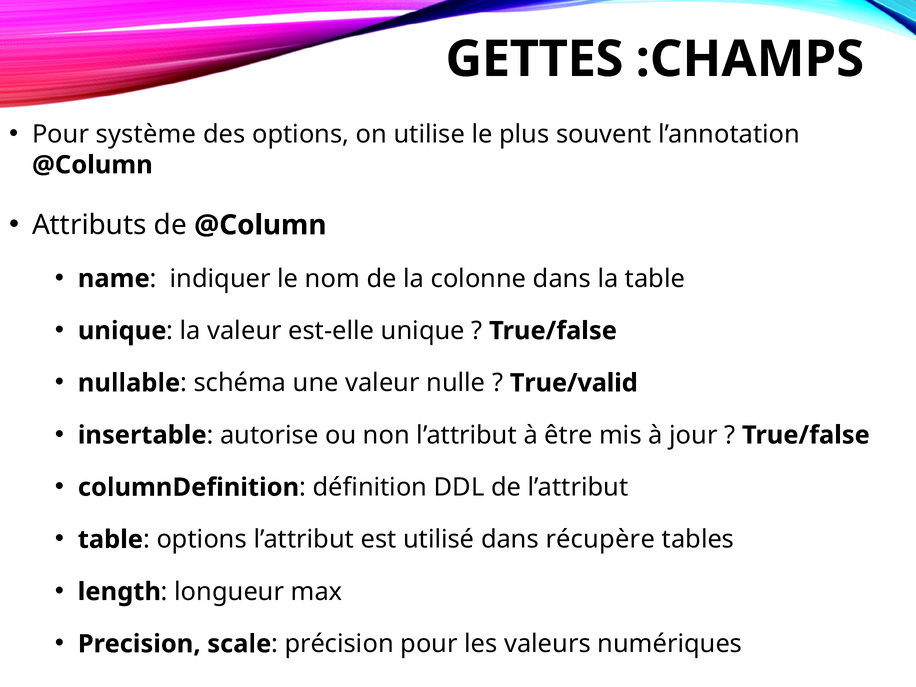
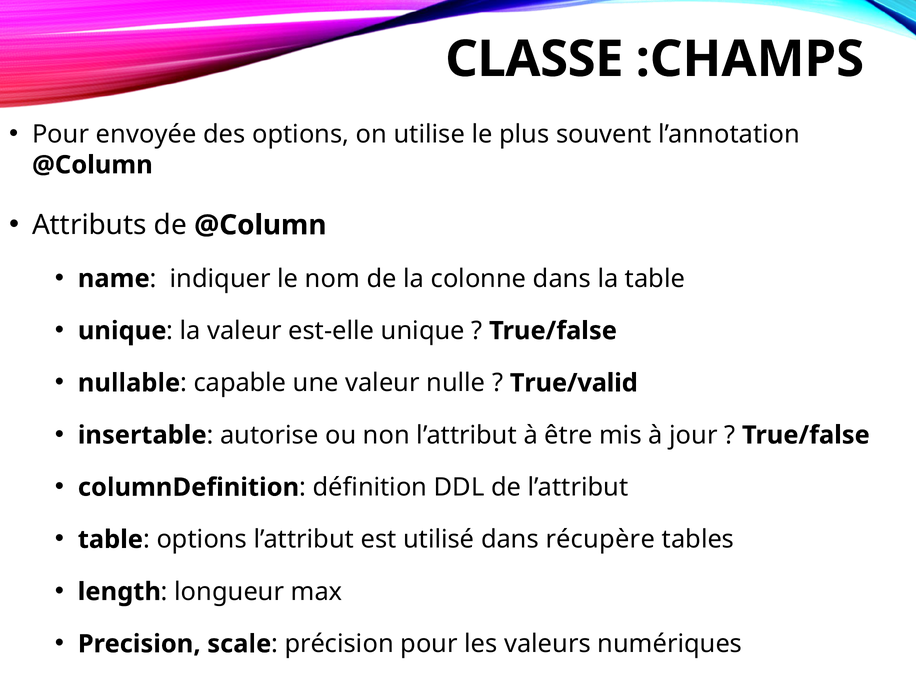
GETTES: GETTES -> CLASSE
système: système -> envoyée
schéma: schéma -> capable
